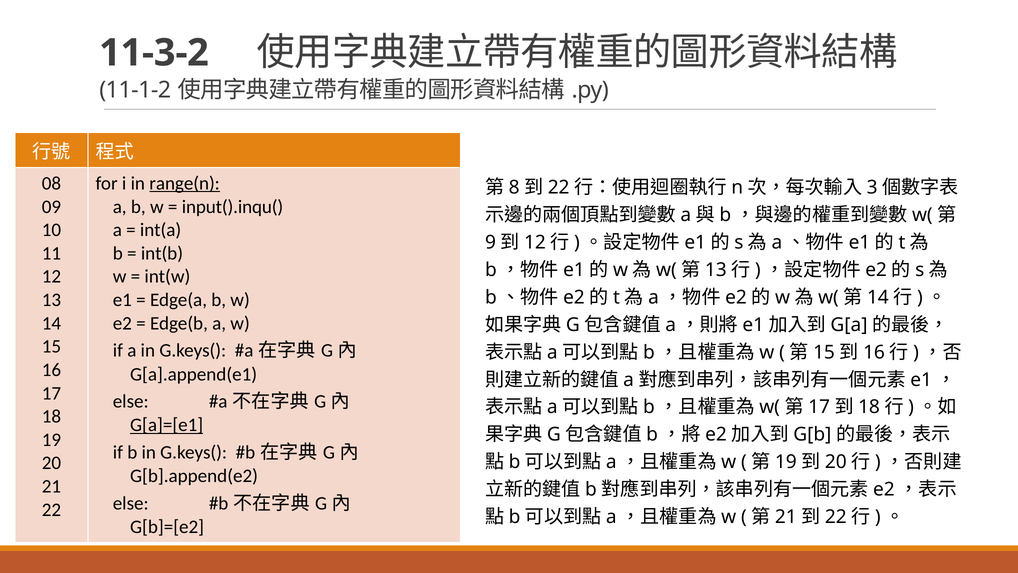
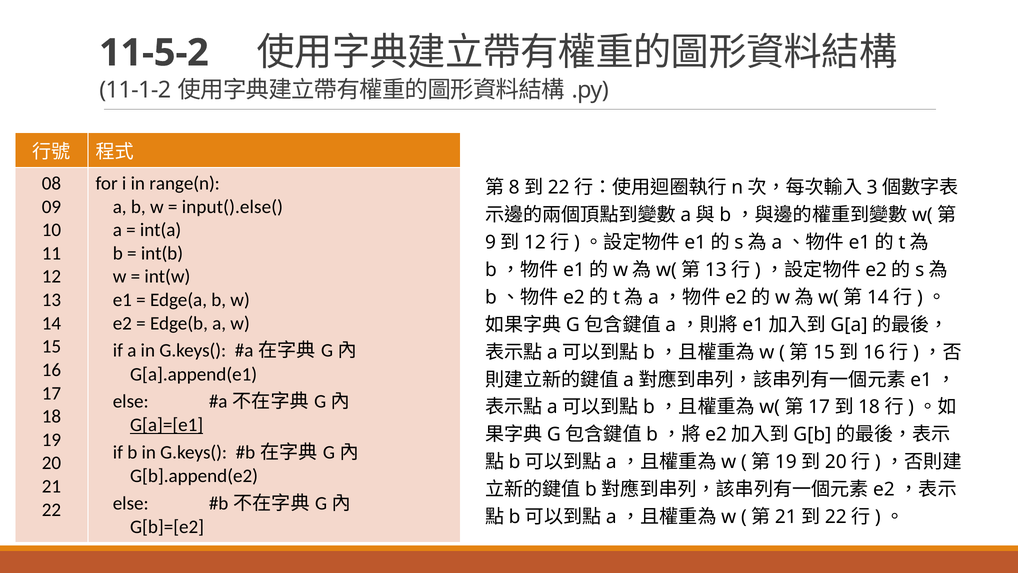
11-3-2: 11-3-2 -> 11-5-2
range(n underline: present -> none
input().inqu(: input().inqu( -> input().else(
